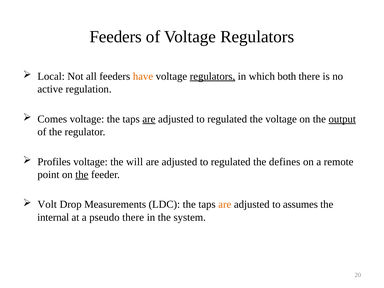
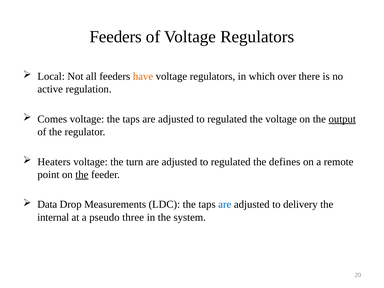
regulators at (212, 76) underline: present -> none
both: both -> over
are at (149, 119) underline: present -> none
Profiles: Profiles -> Heaters
will: will -> turn
Volt: Volt -> Data
are at (225, 204) colour: orange -> blue
assumes: assumes -> delivery
pseudo there: there -> three
